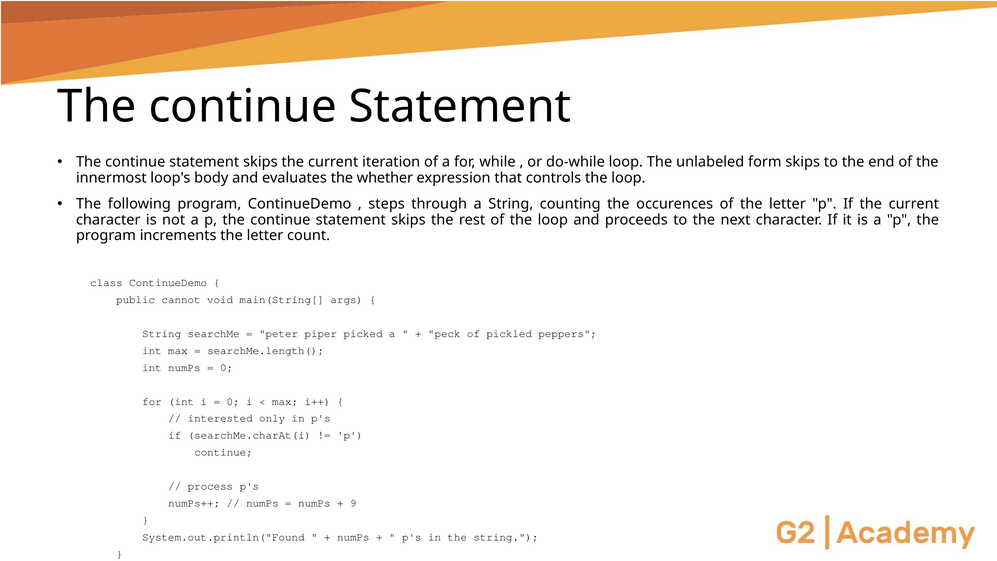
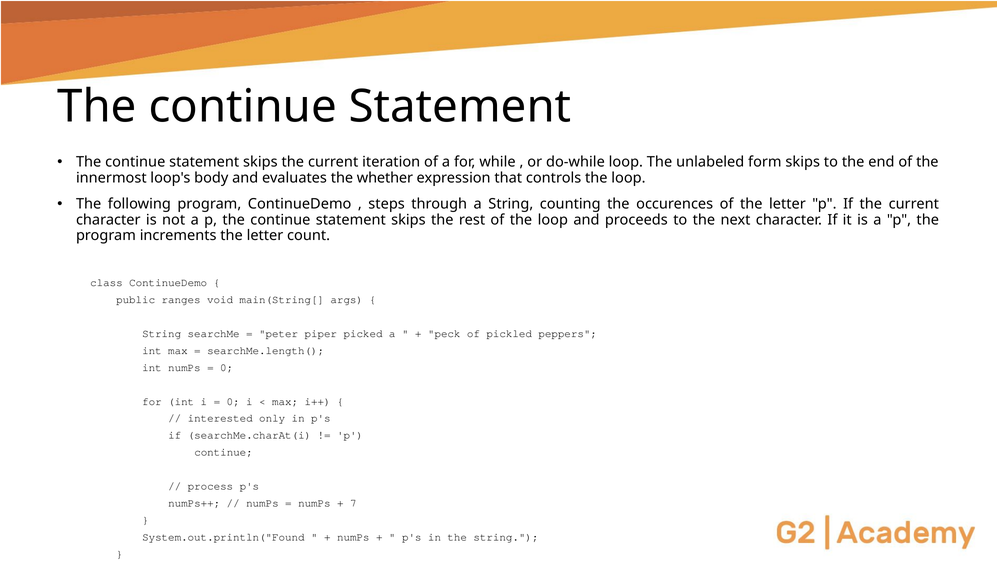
cannot: cannot -> ranges
9: 9 -> 7
